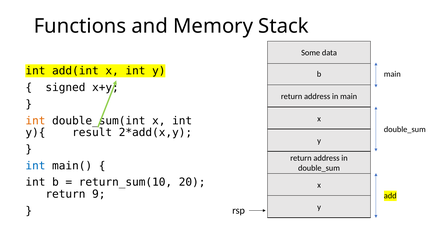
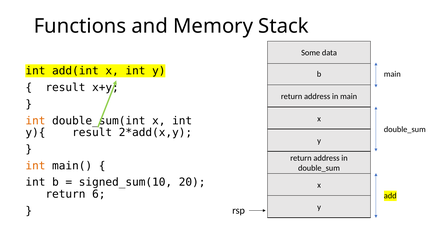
signed at (65, 88): signed -> result
int at (35, 166) colour: blue -> orange
return_sum(10: return_sum(10 -> signed_sum(10
9: 9 -> 6
